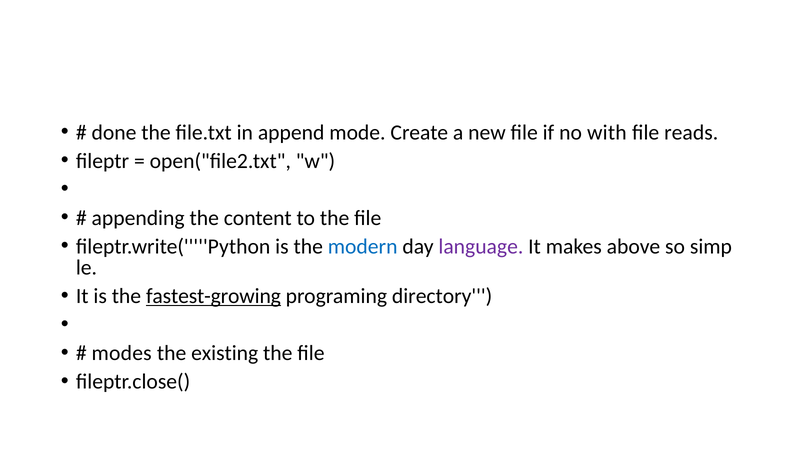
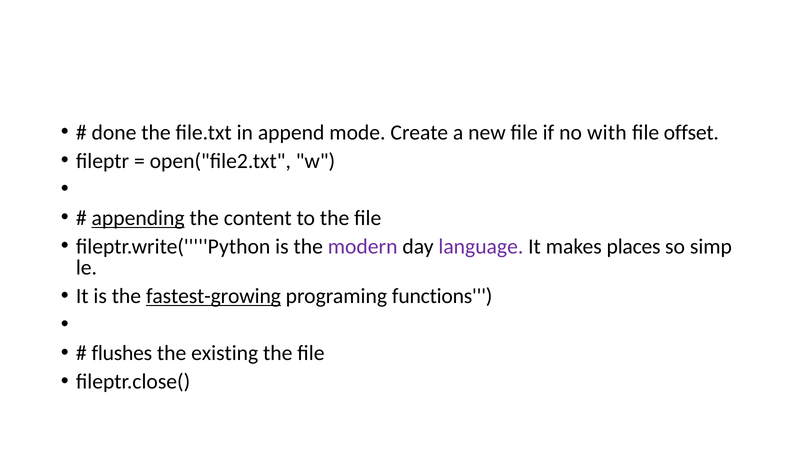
reads: reads -> offset
appending underline: none -> present
modern colour: blue -> purple
above: above -> places
directory: directory -> functions
modes: modes -> flushes
